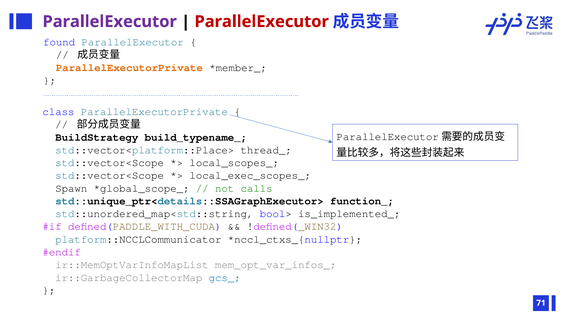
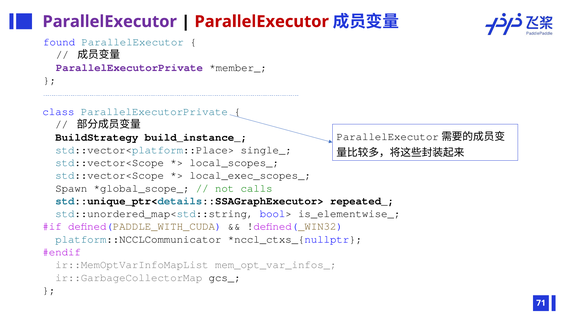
ParallelExecutorPrivate at (129, 68) colour: orange -> purple
build_typename_: build_typename_ -> build_instance_
thread_: thread_ -> single_
function_: function_ -> repeated_
is_implemented_: is_implemented_ -> is_elementwise_
gcs_ colour: blue -> black
